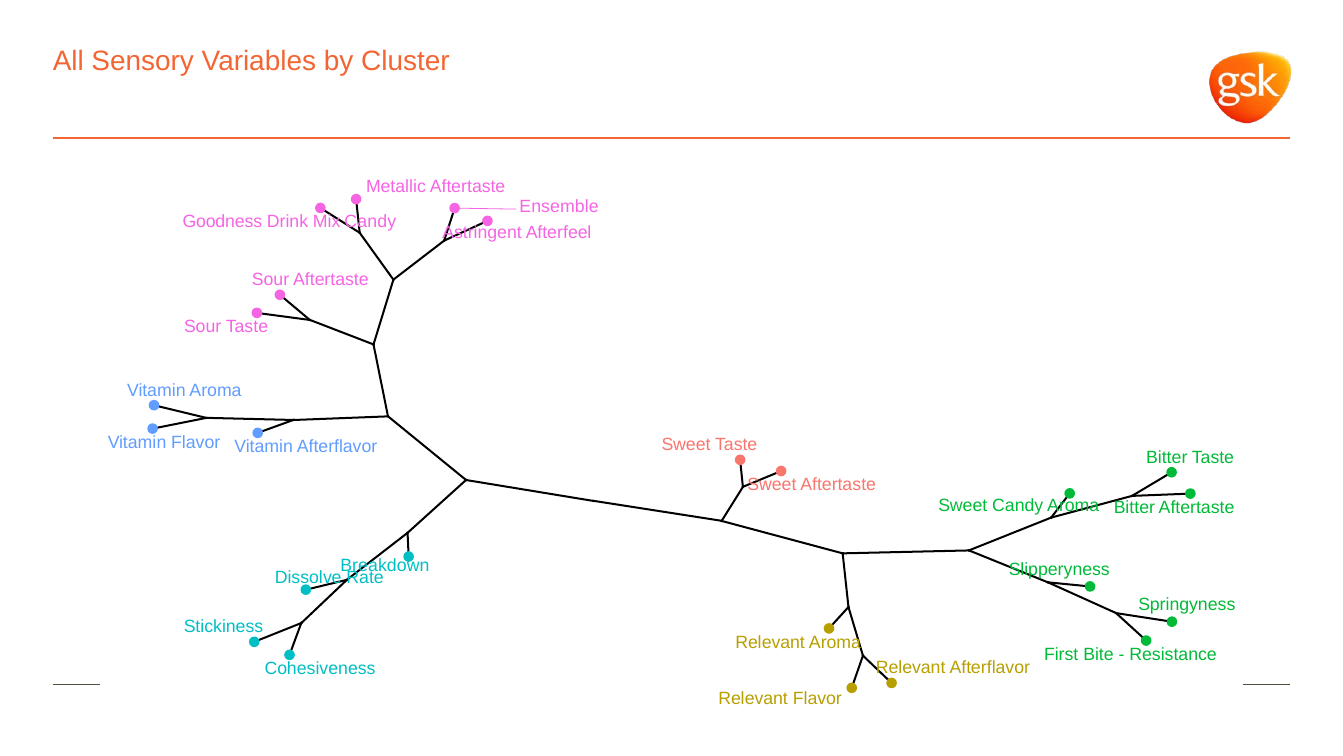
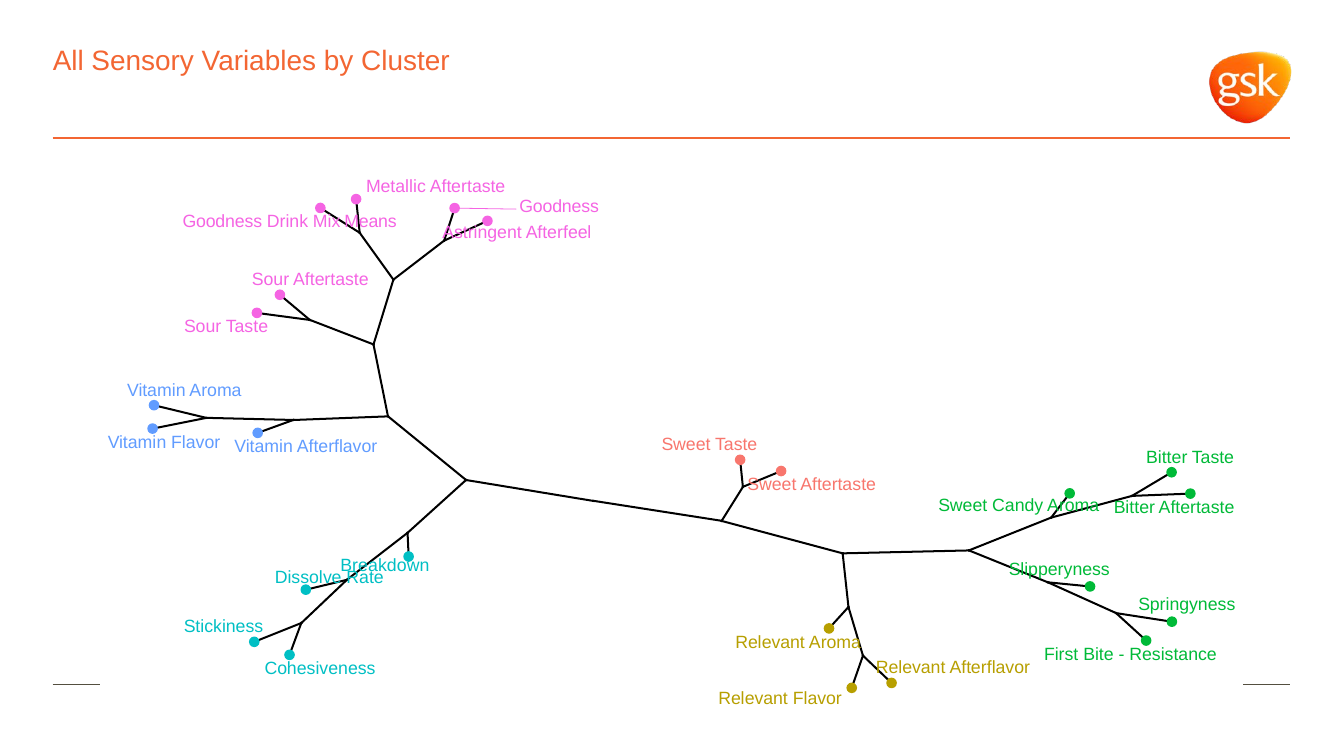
Ensemble at (559, 207): Ensemble -> Goodness
Mix Candy: Candy -> Means
